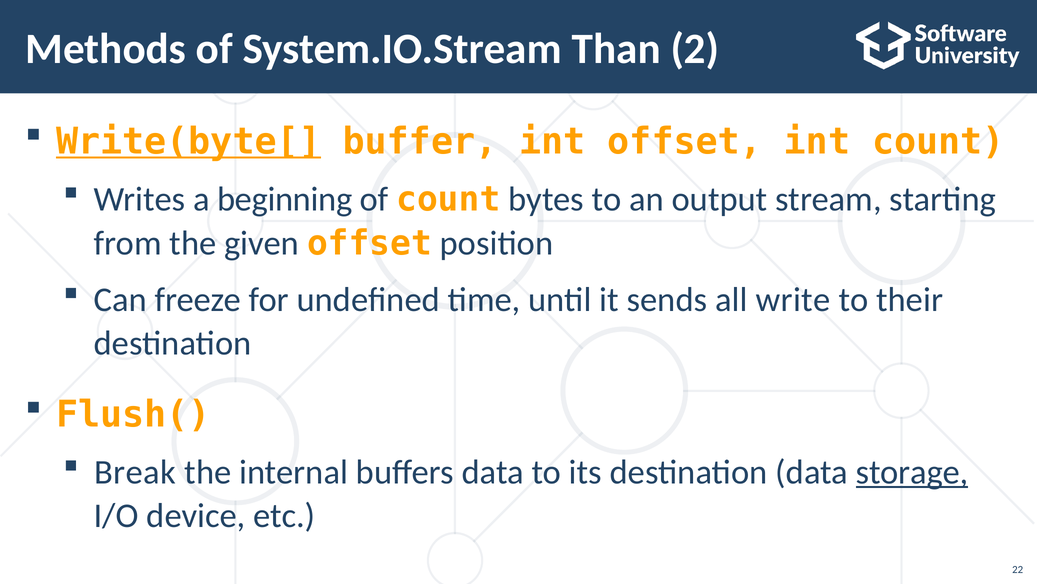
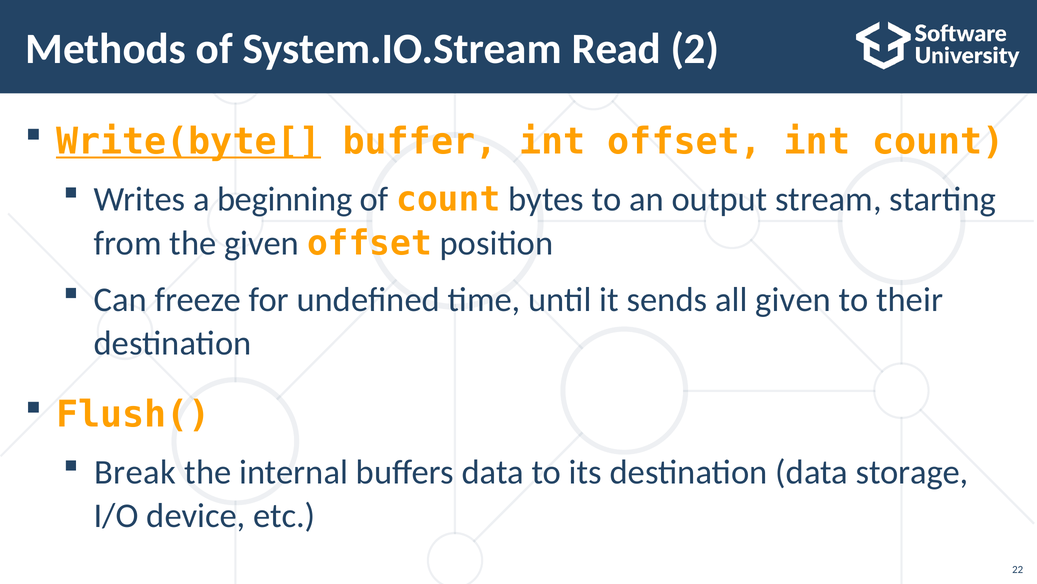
Than: Than -> Read
all write: write -> given
storage underline: present -> none
